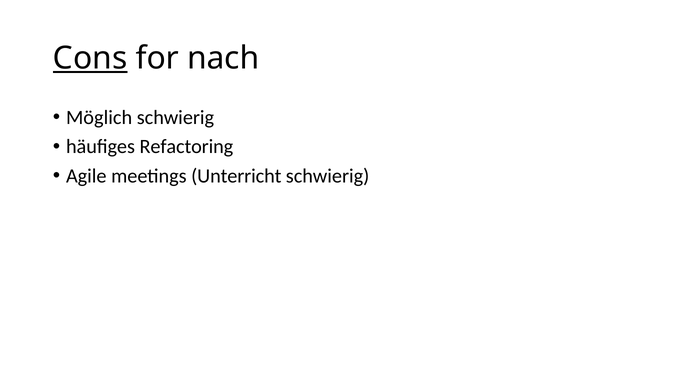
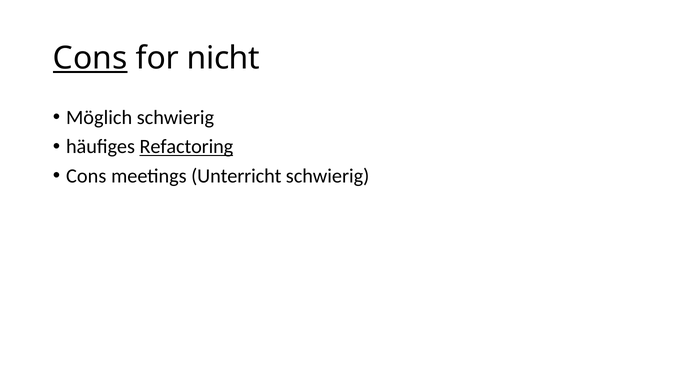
nach: nach -> nicht
Refactoring underline: none -> present
Agile at (86, 176): Agile -> Cons
